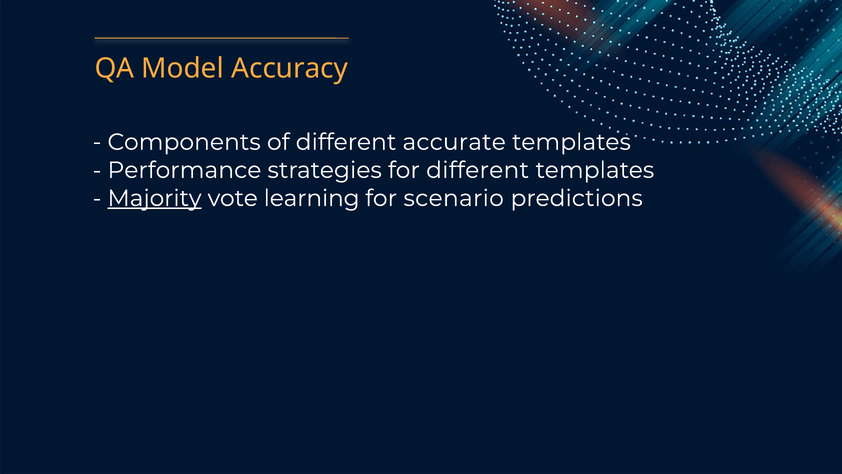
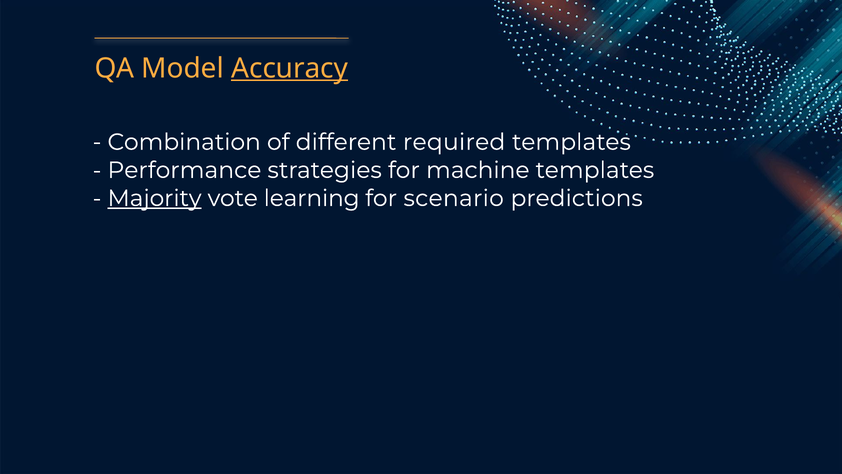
Accuracy underline: none -> present
Components: Components -> Combination
accurate: accurate -> required
for different: different -> machine
